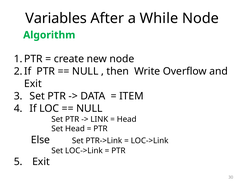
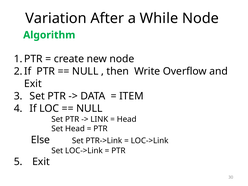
Variables: Variables -> Variation
